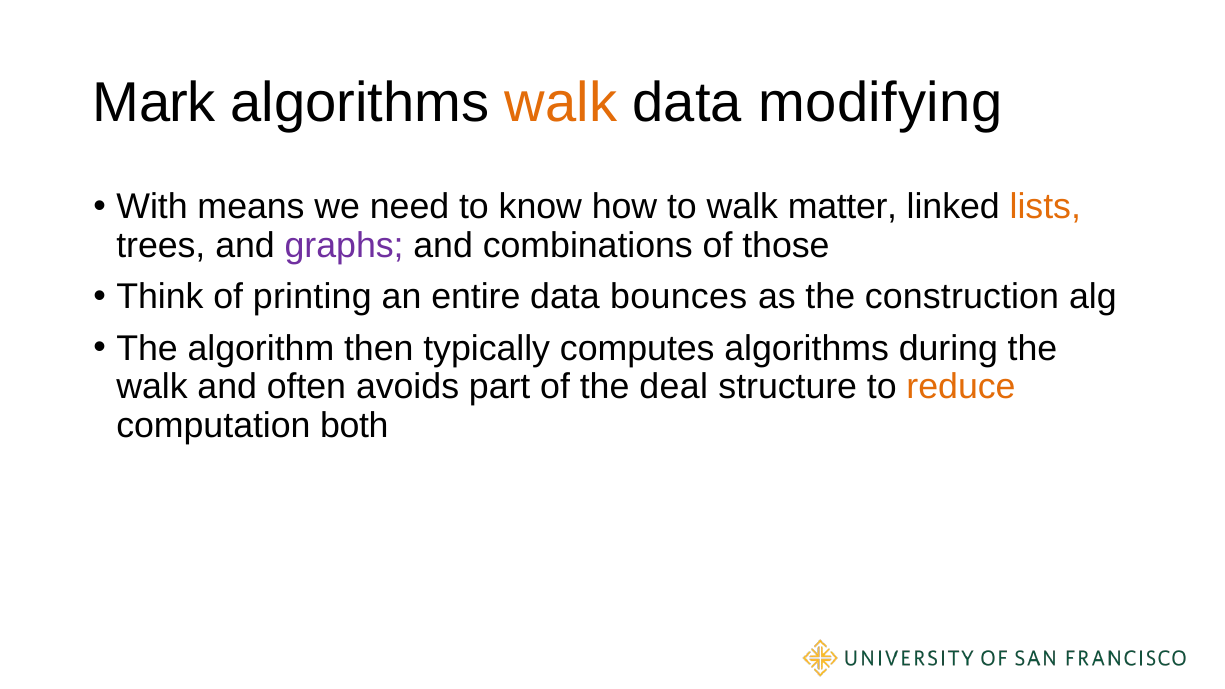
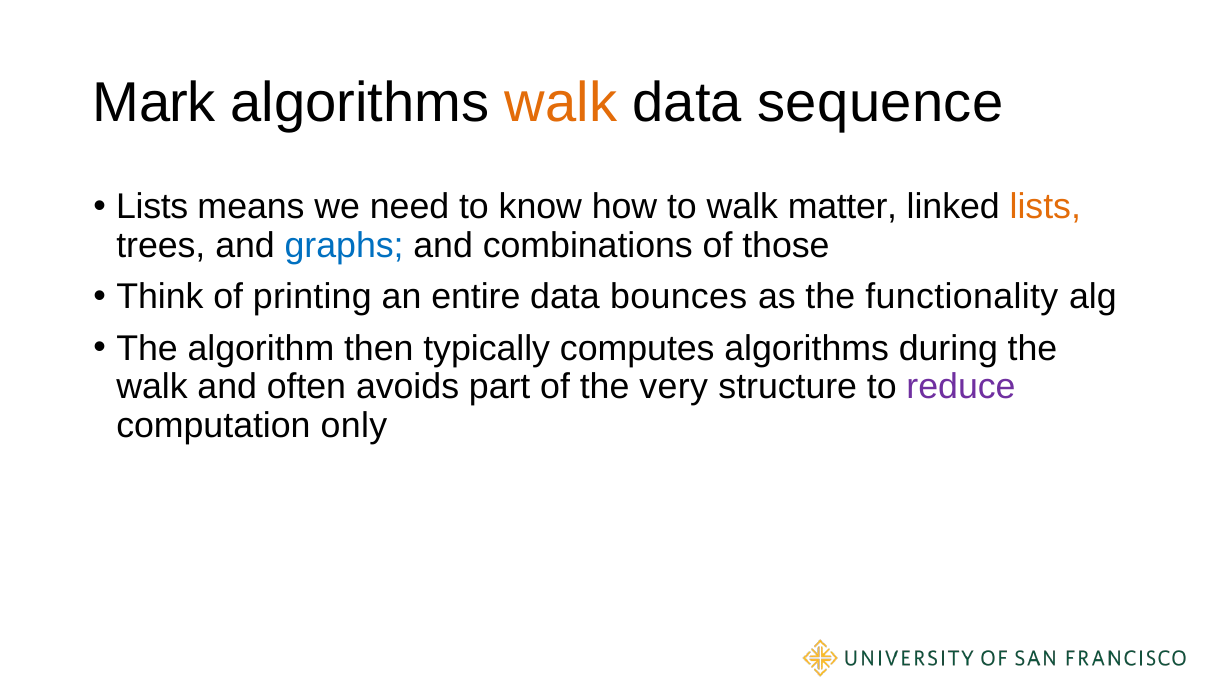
modifying: modifying -> sequence
With at (152, 207): With -> Lists
graphs colour: purple -> blue
construction: construction -> functionality
deal: deal -> very
reduce colour: orange -> purple
both: both -> only
